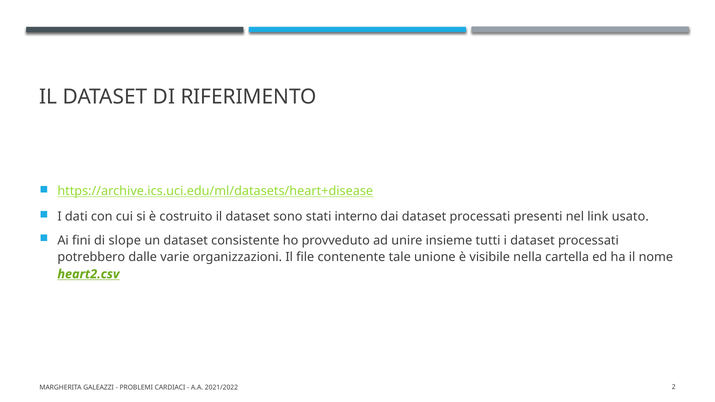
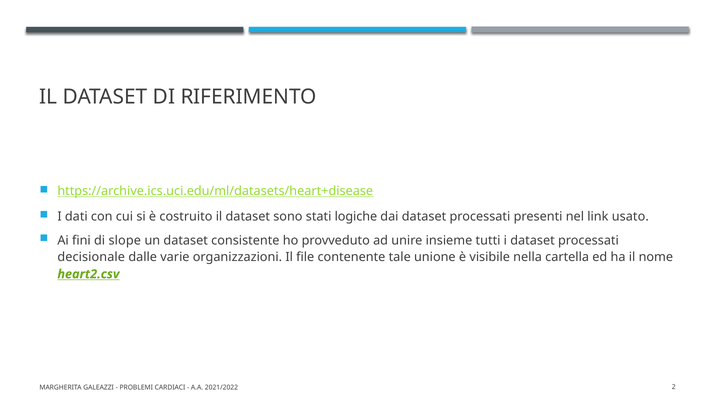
interno: interno -> logiche
potrebbero: potrebbero -> decisionale
